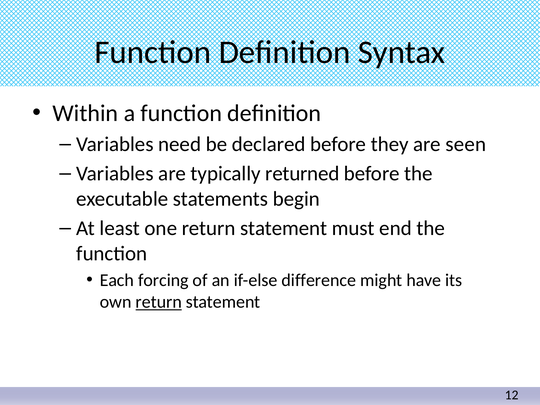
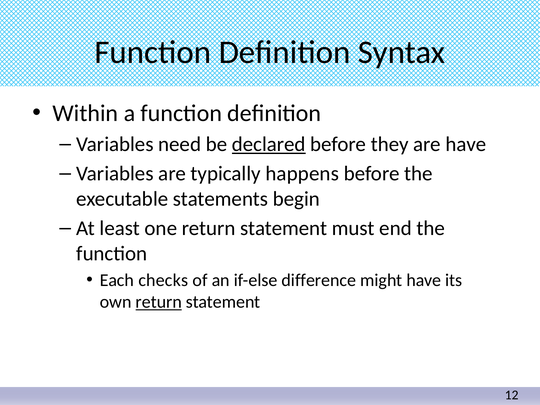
declared underline: none -> present
are seen: seen -> have
returned: returned -> happens
forcing: forcing -> checks
